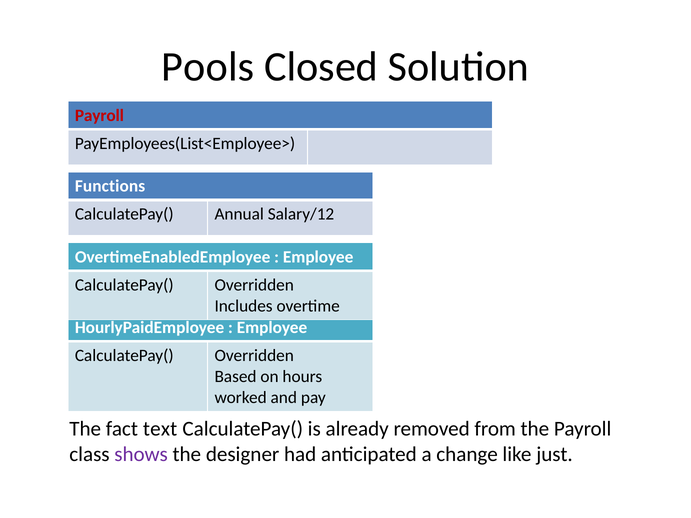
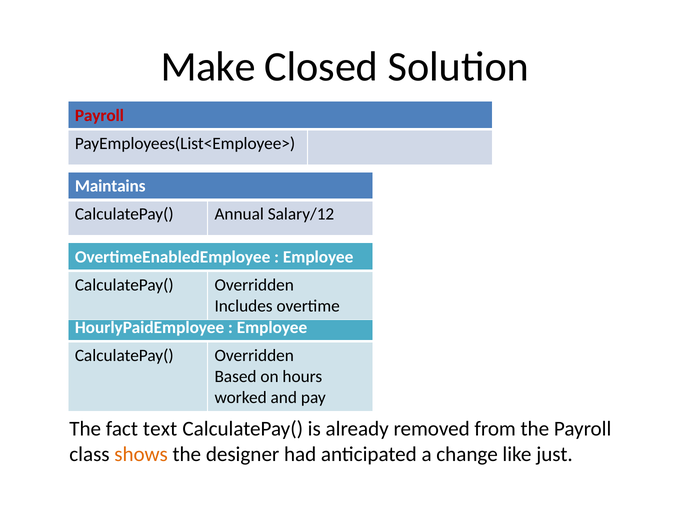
Pools: Pools -> Make
Functions: Functions -> Maintains
shows colour: purple -> orange
